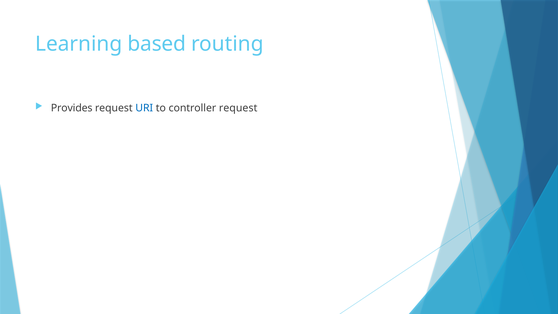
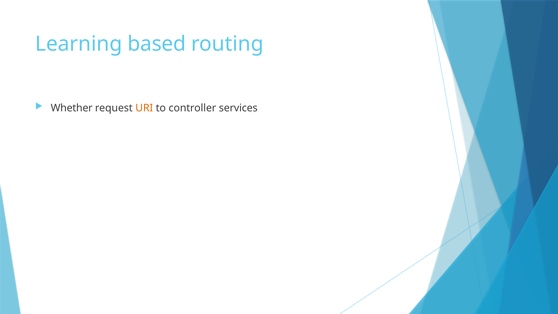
Provides: Provides -> Whether
URI colour: blue -> orange
controller request: request -> services
